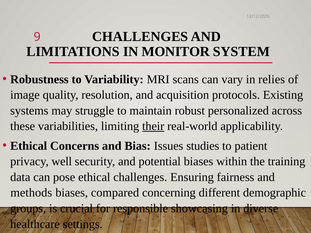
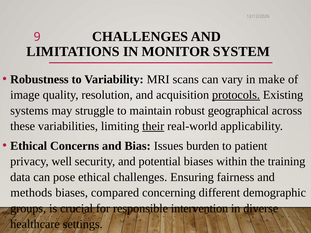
relies: relies -> make
protocols underline: none -> present
personalized: personalized -> geographical
studies: studies -> burden
showcasing: showcasing -> intervention
